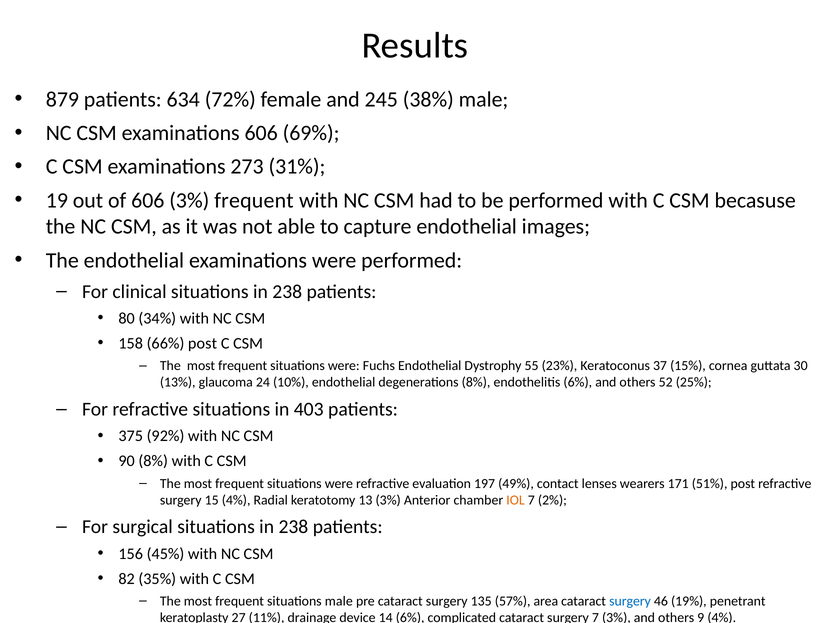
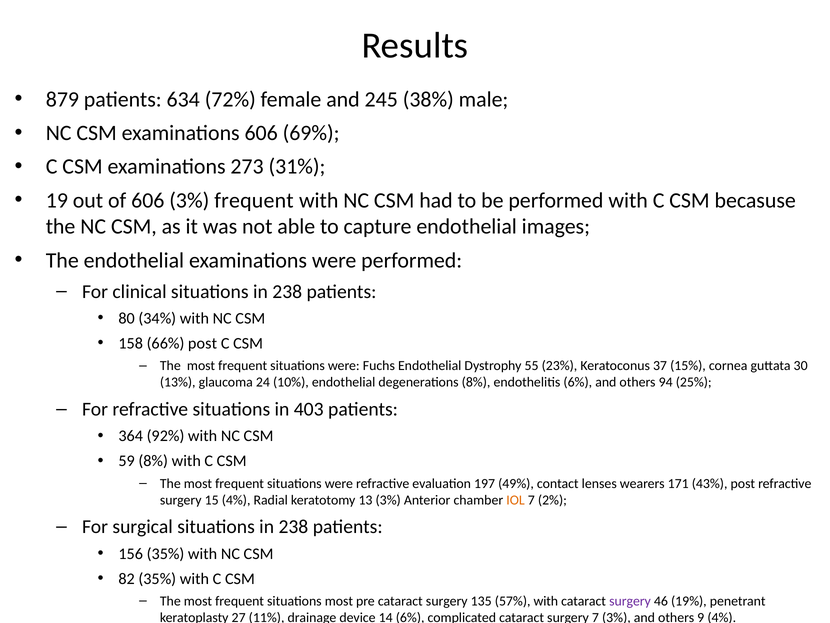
52: 52 -> 94
375: 375 -> 364
90: 90 -> 59
51%: 51% -> 43%
156 45%: 45% -> 35%
situations male: male -> most
57% area: area -> with
surgery at (630, 601) colour: blue -> purple
